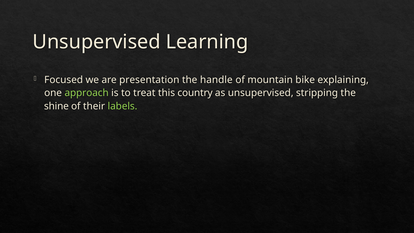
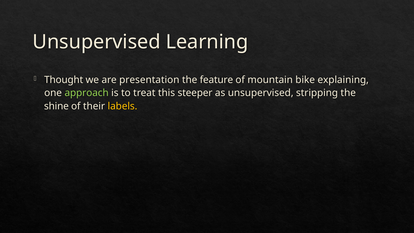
Focused: Focused -> Thought
handle: handle -> feature
country: country -> steeper
labels colour: light green -> yellow
